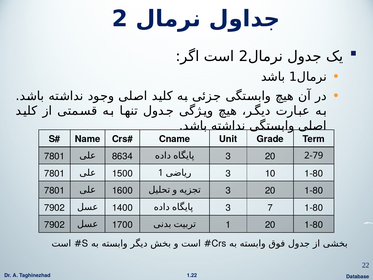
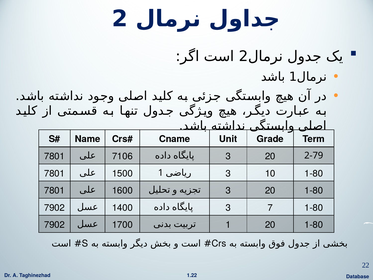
8634: 8634 -> 7106
